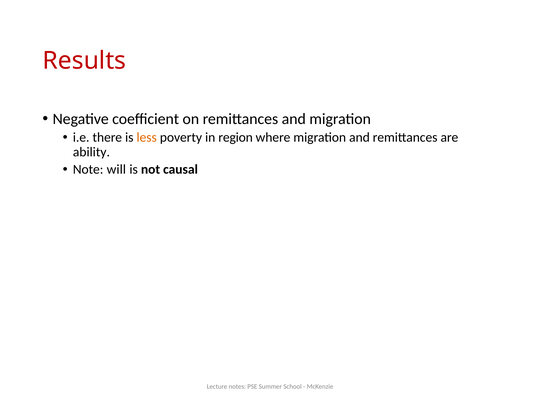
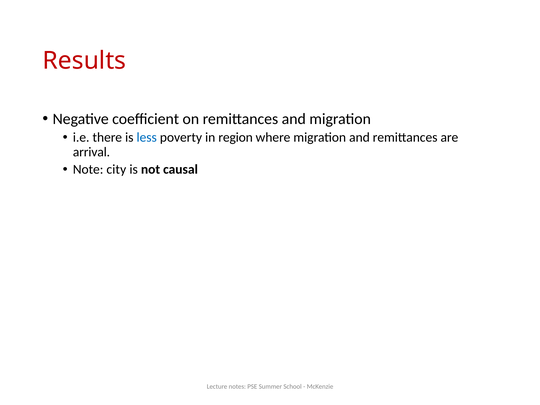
less colour: orange -> blue
ability: ability -> arrival
will: will -> city
